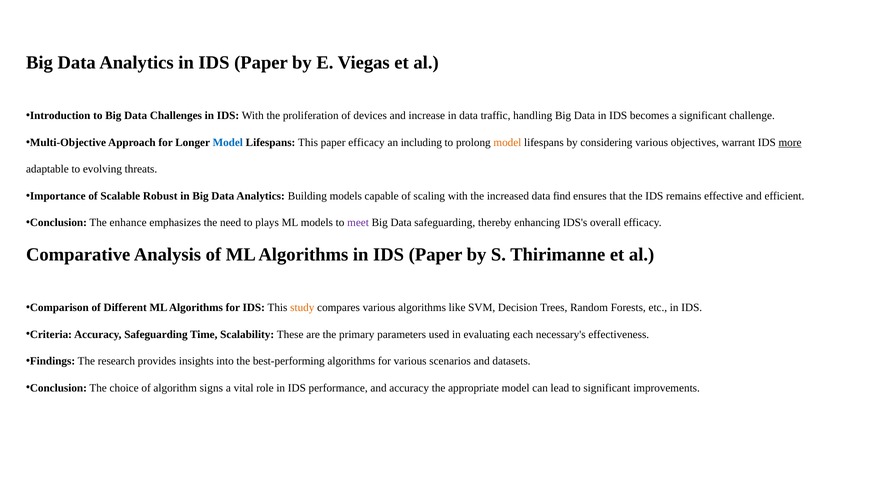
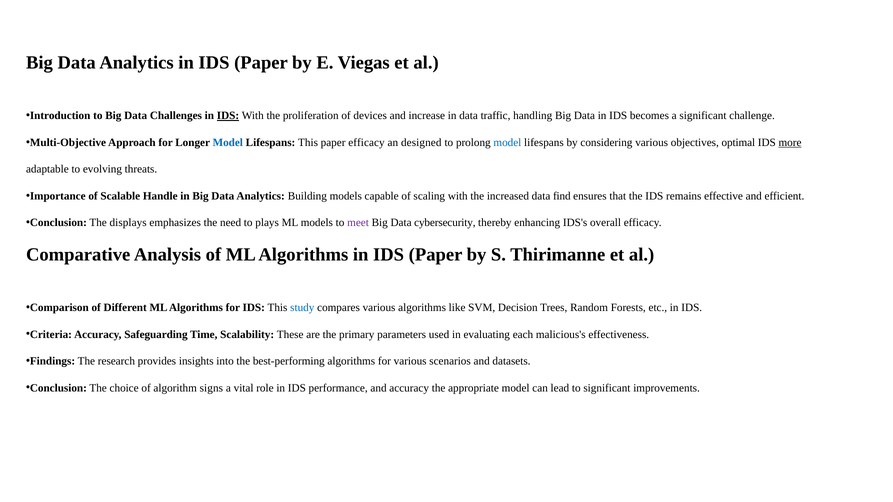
IDS at (228, 116) underline: none -> present
including: including -> designed
model at (507, 143) colour: orange -> blue
warrant: warrant -> optimal
Robust: Robust -> Handle
enhance: enhance -> displays
Data safeguarding: safeguarding -> cybersecurity
study colour: orange -> blue
necessary's: necessary's -> malicious's
